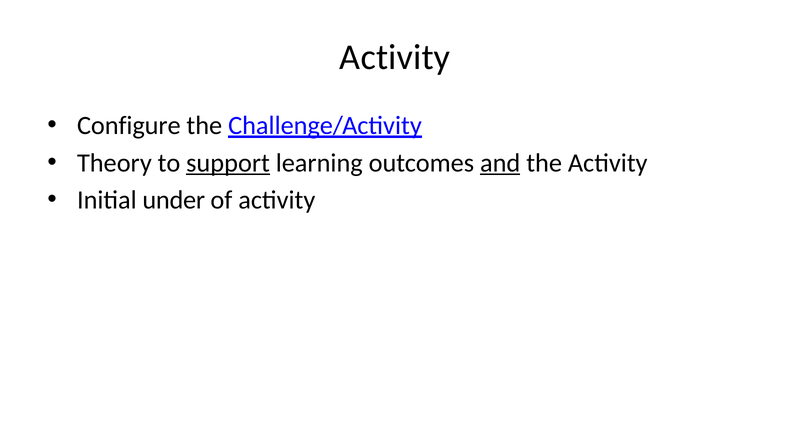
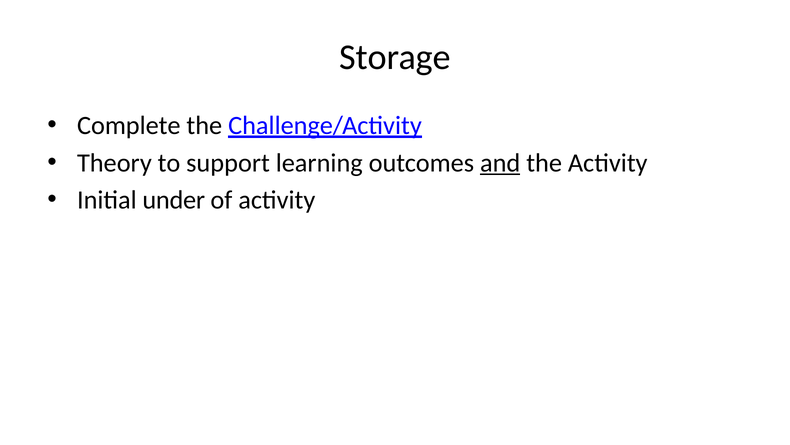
Activity at (395, 57): Activity -> Storage
Configure: Configure -> Complete
support underline: present -> none
